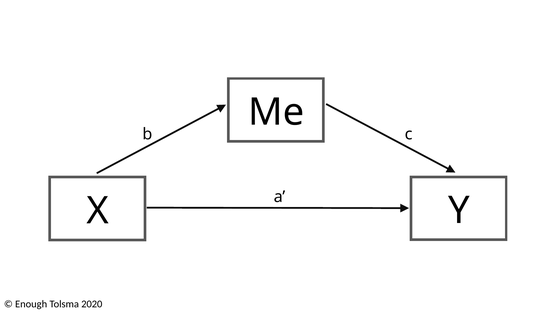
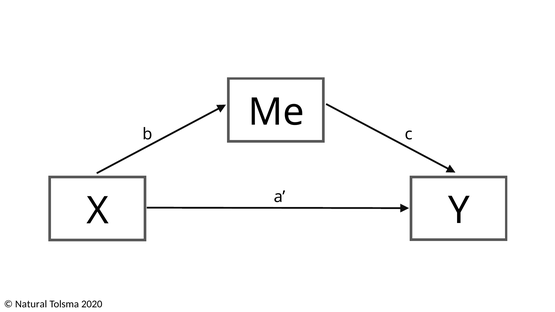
Enough: Enough -> Natural
